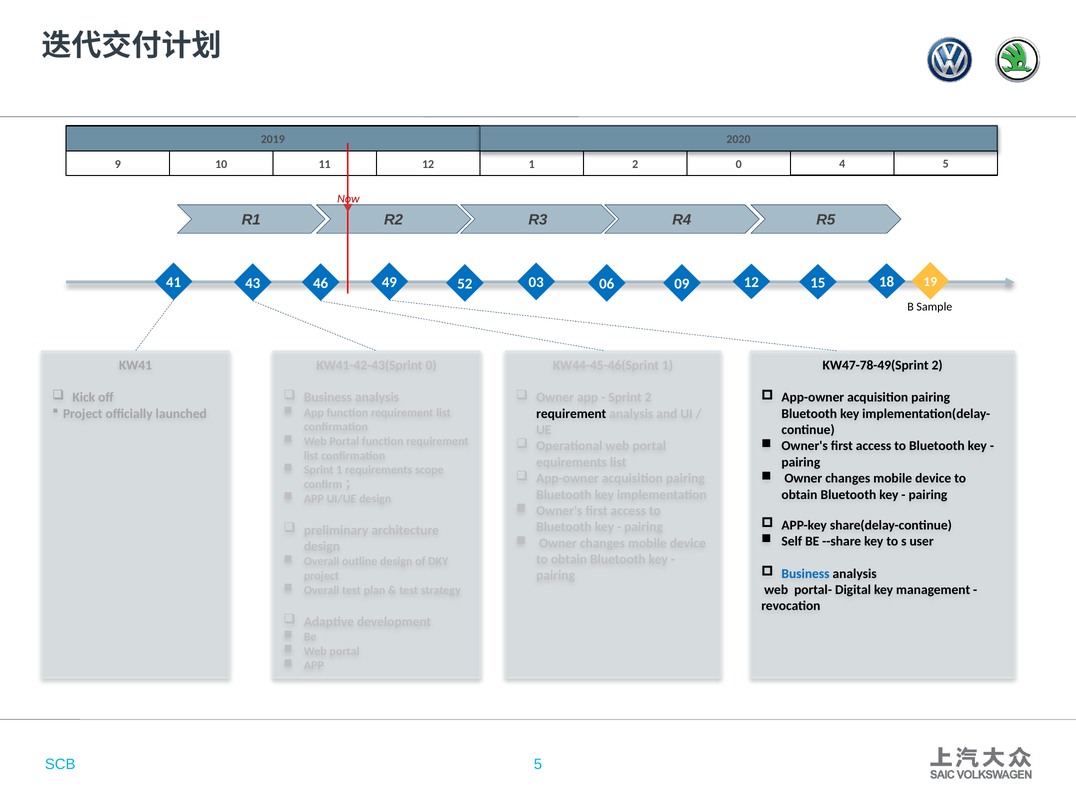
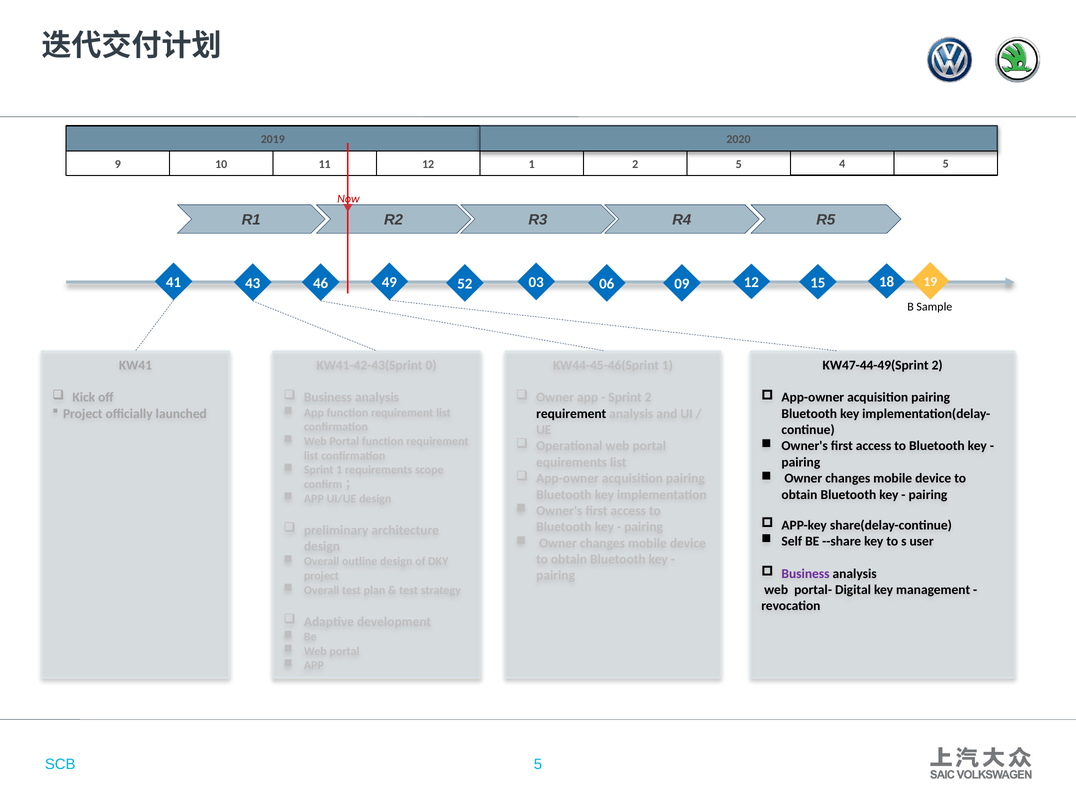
2 0: 0 -> 5
KW47-78-49(Sprint: KW47-78-49(Sprint -> KW47-44-49(Sprint
Business at (806, 574) colour: blue -> purple
